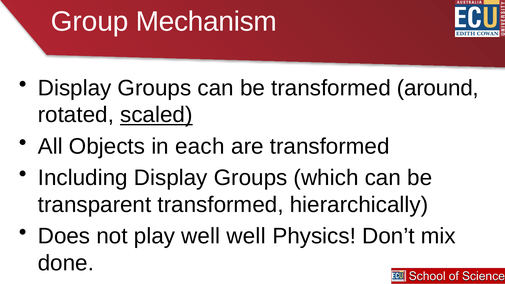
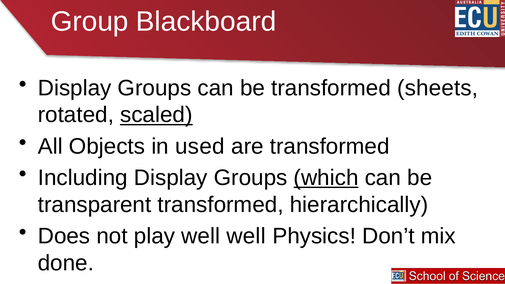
Mechanism: Mechanism -> Blackboard
around: around -> sheets
each: each -> used
which underline: none -> present
